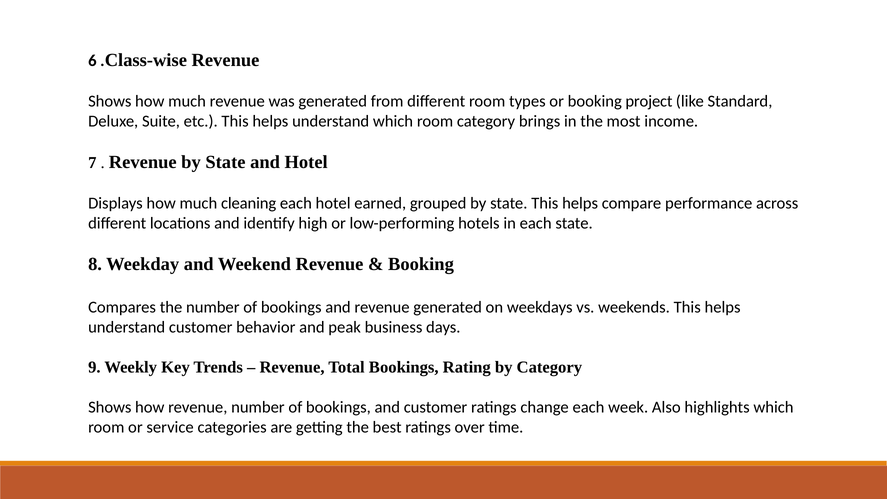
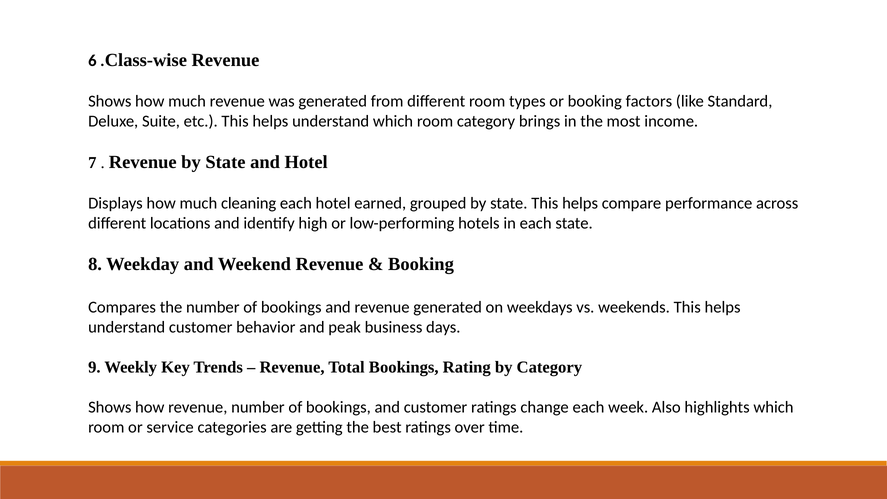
project: project -> factors
